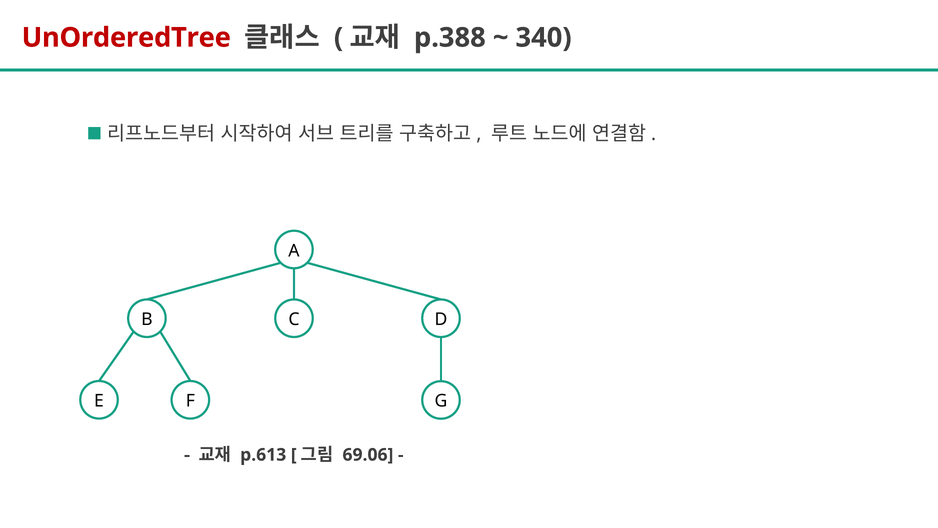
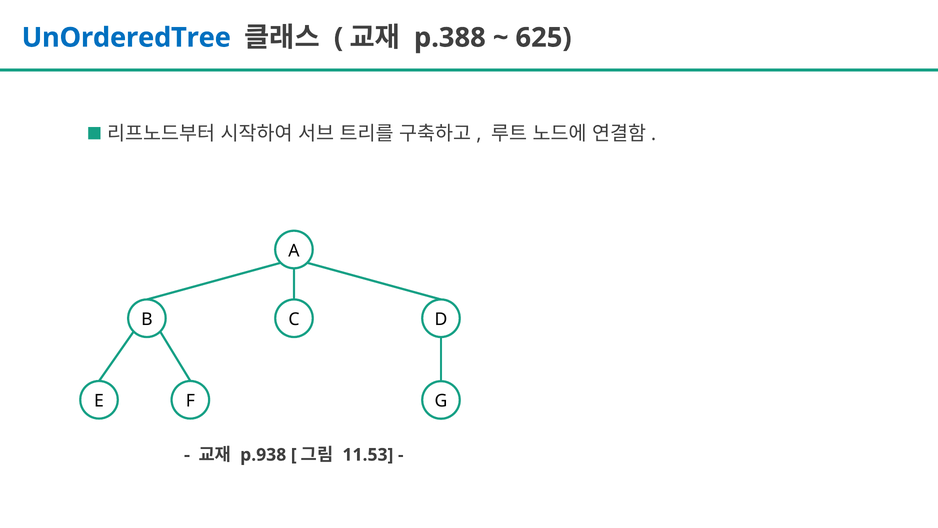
UnOrderedTree colour: red -> blue
340: 340 -> 625
p.613: p.613 -> p.938
69.06: 69.06 -> 11.53
